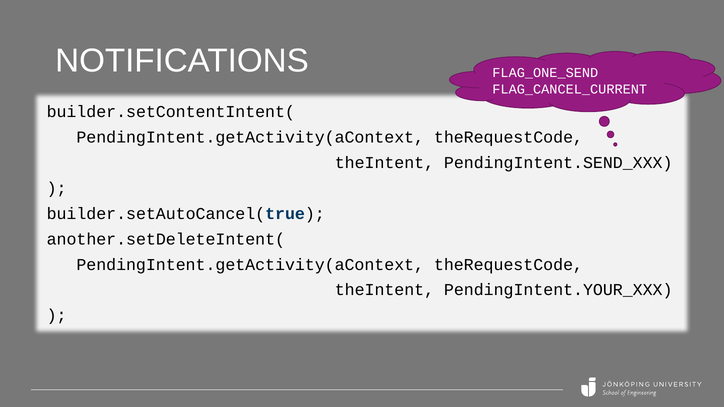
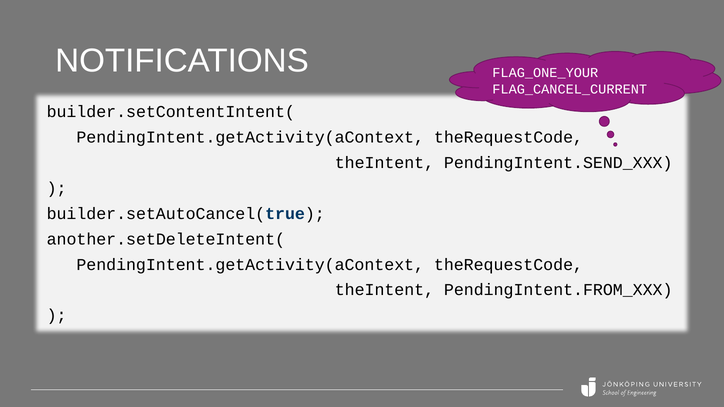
FLAG_ONE_SEND: FLAG_ONE_SEND -> FLAG_ONE_YOUR
PendingIntent.YOUR_XXX: PendingIntent.YOUR_XXX -> PendingIntent.FROM_XXX
